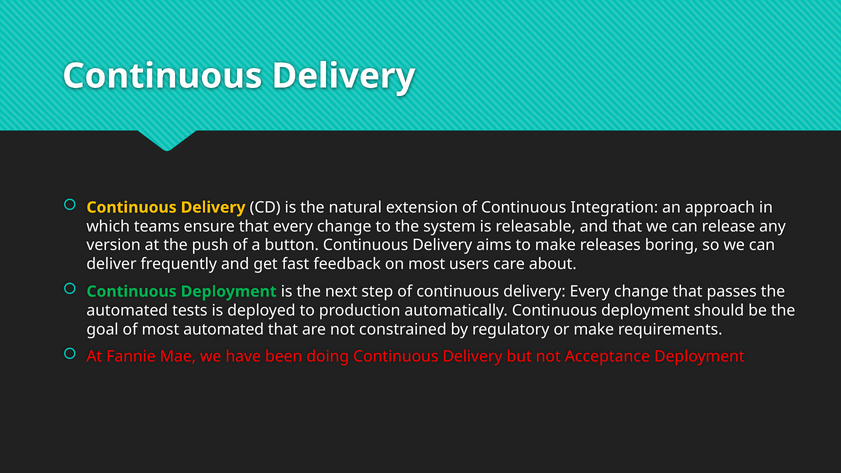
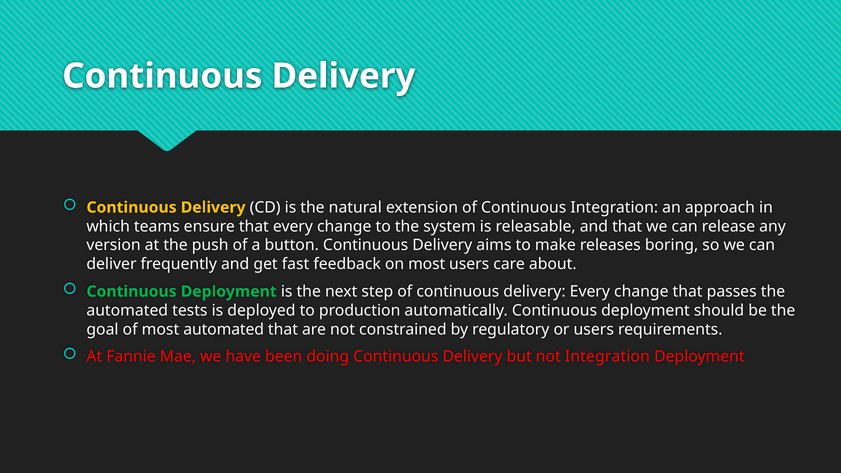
or make: make -> users
not Acceptance: Acceptance -> Integration
